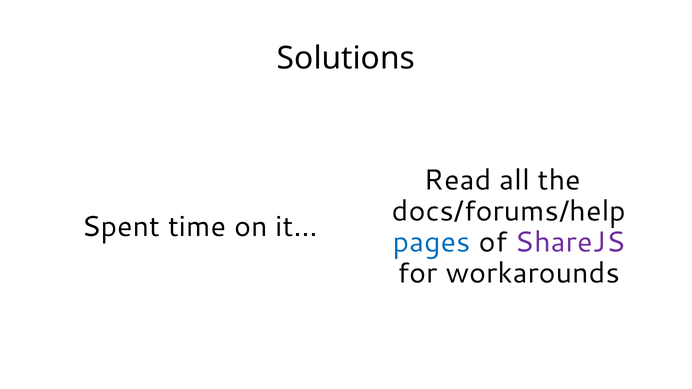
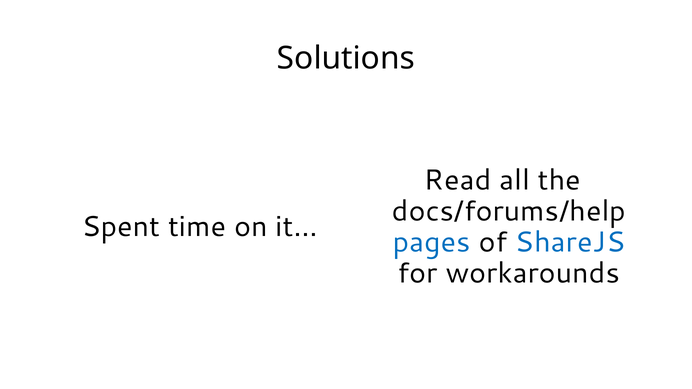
ShareJS colour: purple -> blue
